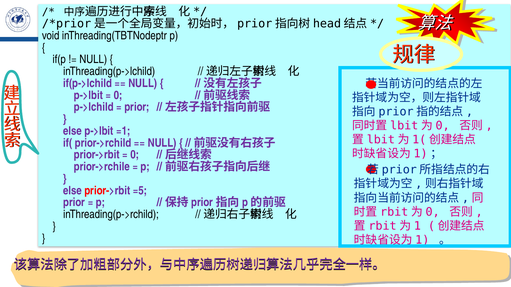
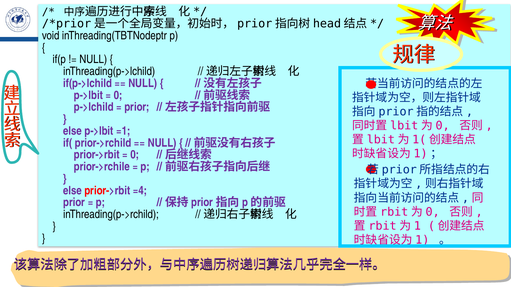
=5: =5 -> =4
